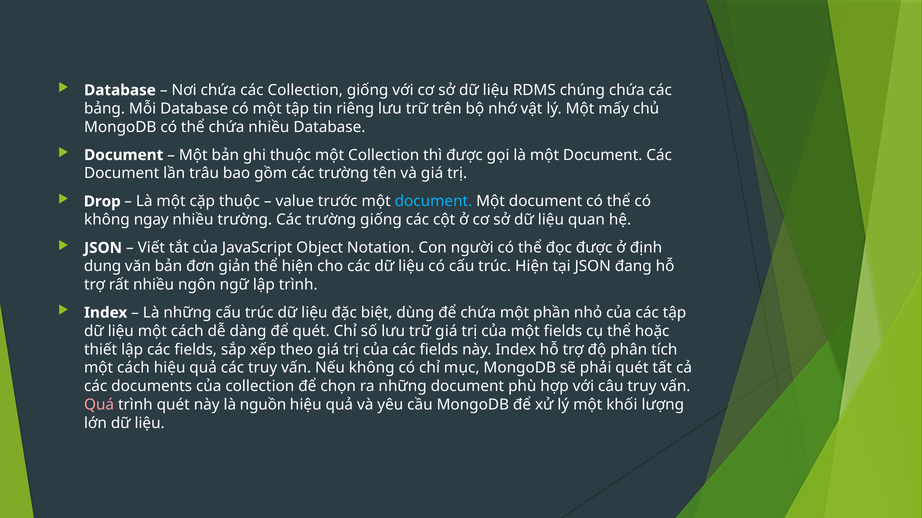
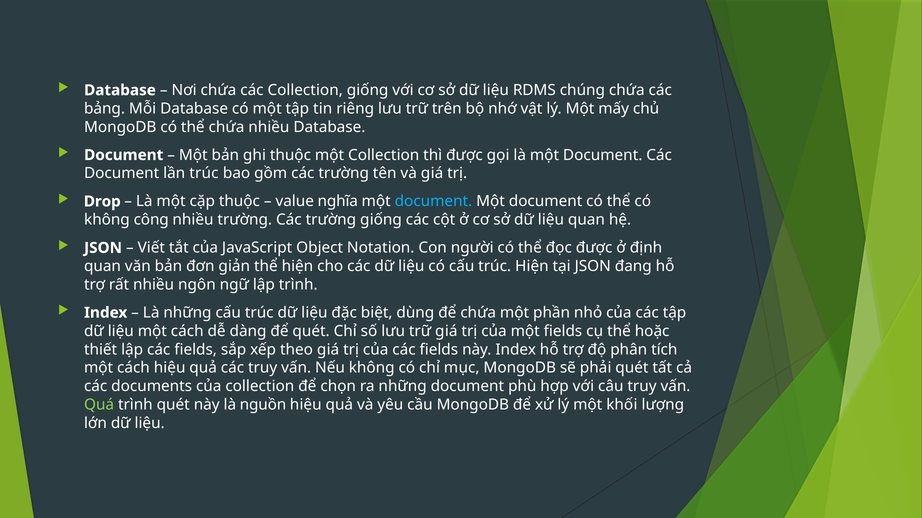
lần trâu: trâu -> trúc
trước: trước -> nghĩa
ngay: ngay -> công
dung at (103, 267): dung -> quan
Quá colour: pink -> light green
